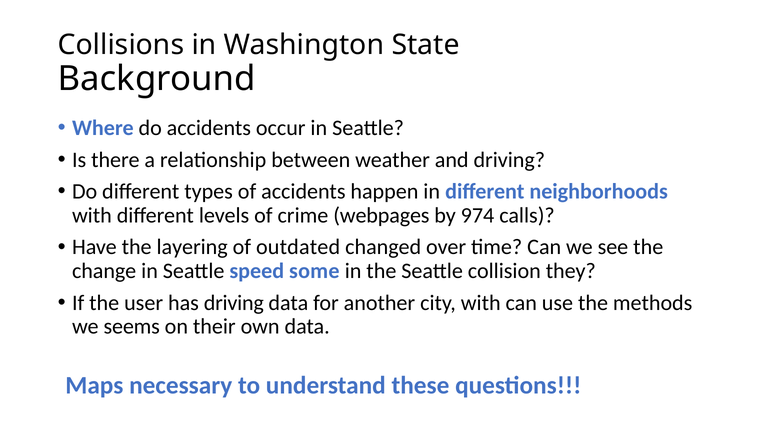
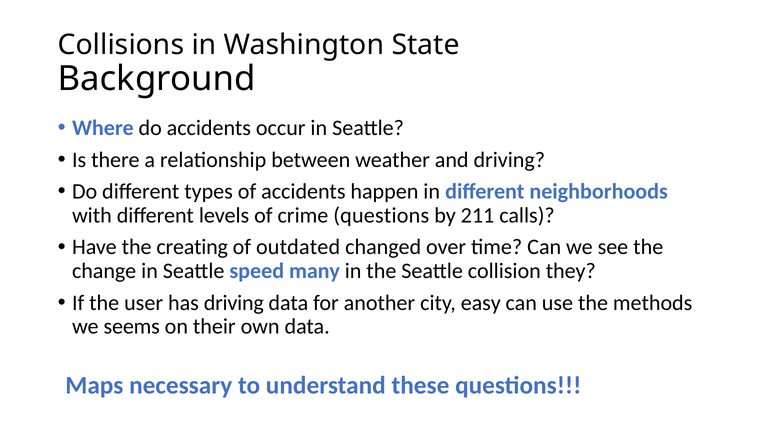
crime webpages: webpages -> questions
974: 974 -> 211
layering: layering -> creating
some: some -> many
city with: with -> easy
